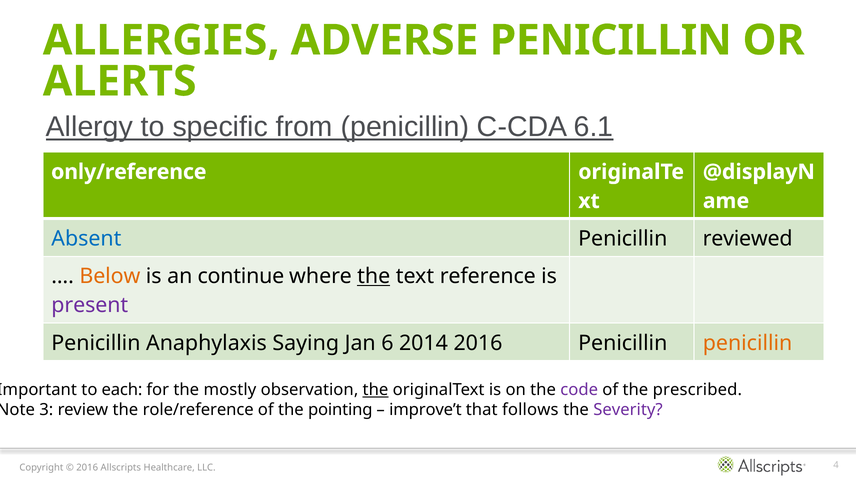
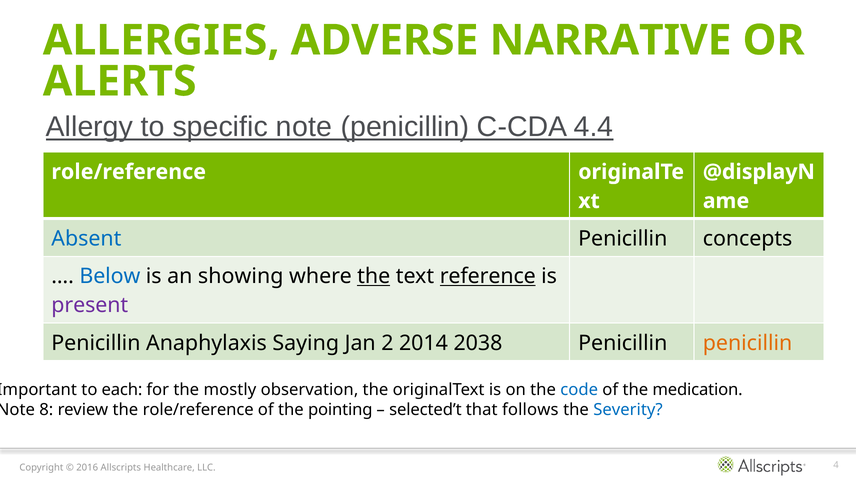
ADVERSE PENICILLIN: PENICILLIN -> NARRATIVE
specific from: from -> note
6.1: 6.1 -> 4.4
only/reference at (129, 172): only/reference -> role/reference
reviewed: reviewed -> concepts
Below colour: orange -> blue
continue: continue -> showing
reference underline: none -> present
6: 6 -> 2
2014 2016: 2016 -> 2038
the at (375, 390) underline: present -> none
code colour: purple -> blue
prescribed: prescribed -> medication
3: 3 -> 8
improve’t: improve’t -> selected’t
Severity colour: purple -> blue
